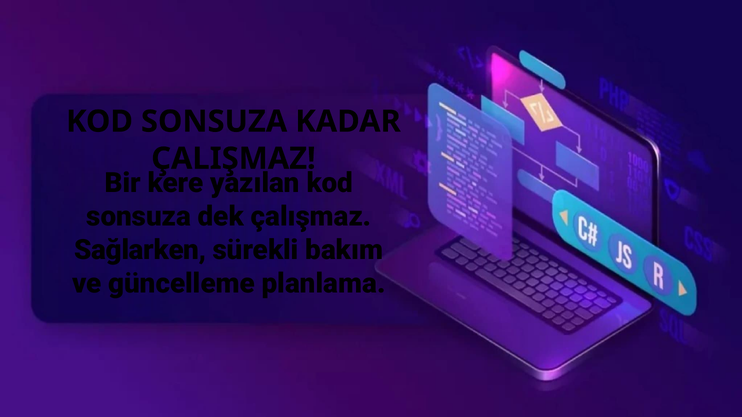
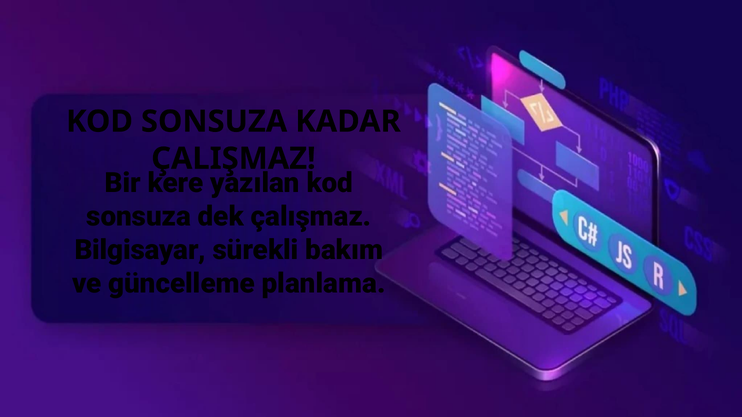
Sağlarken: Sağlarken -> Bilgisayar
